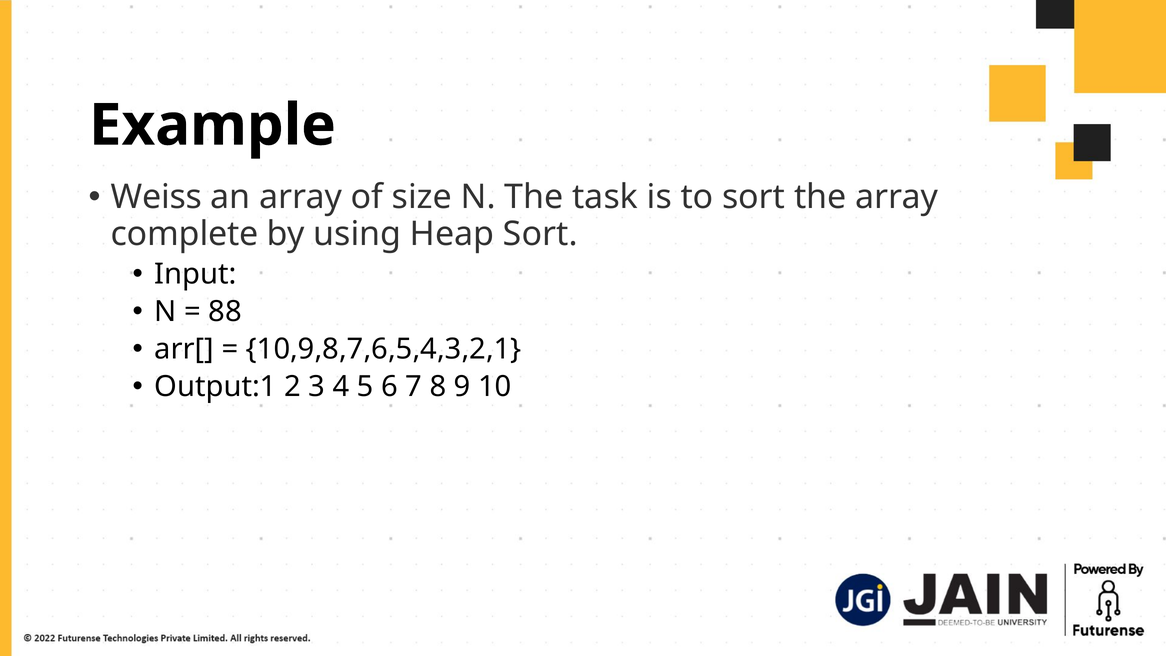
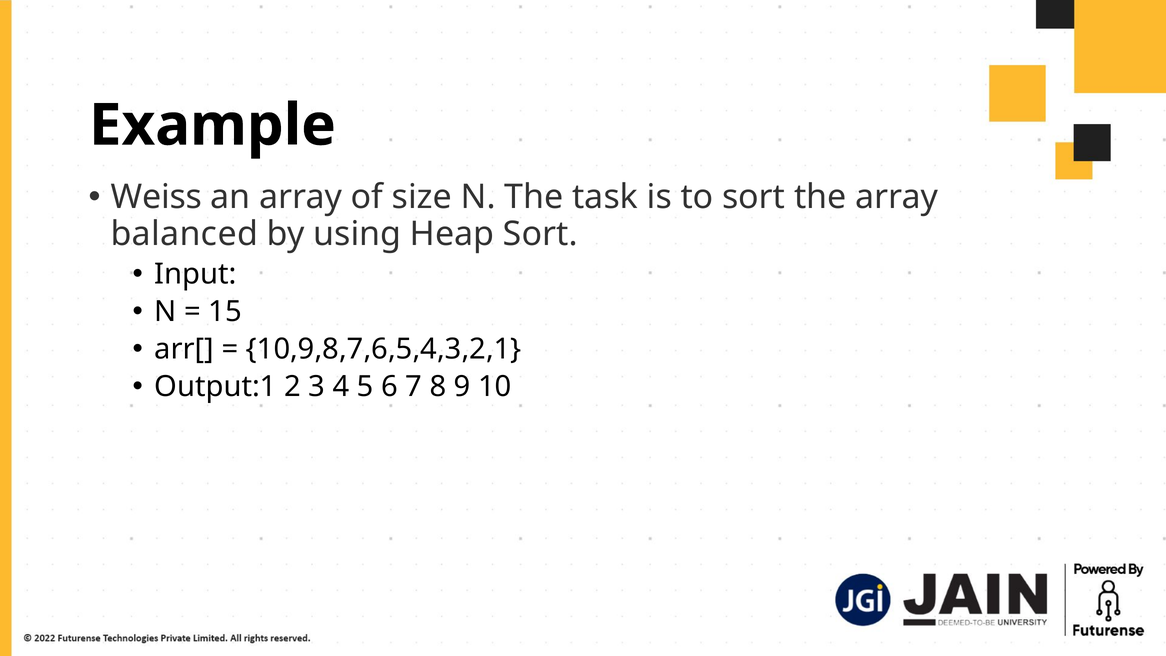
complete: complete -> balanced
88: 88 -> 15
